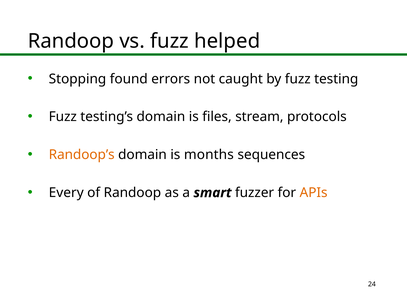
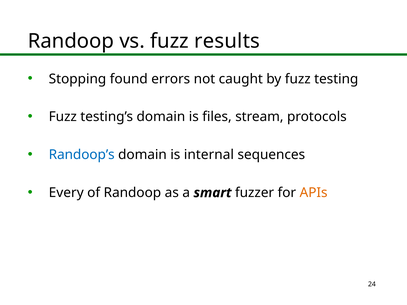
helped: helped -> results
Randoop’s colour: orange -> blue
months: months -> internal
